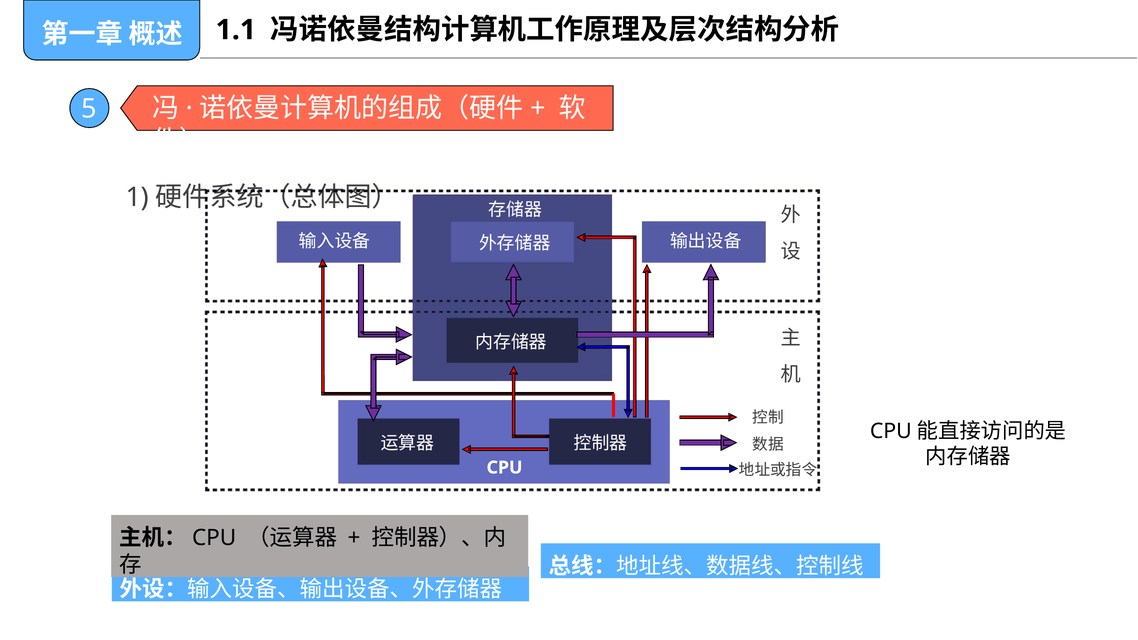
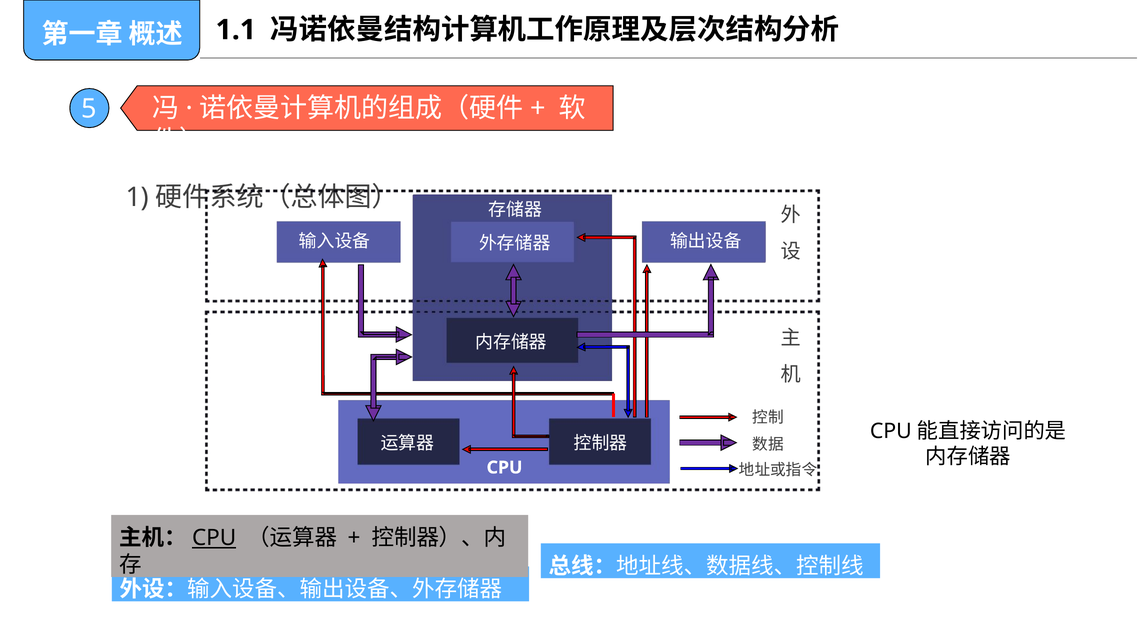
CPU at (214, 538) underline: none -> present
